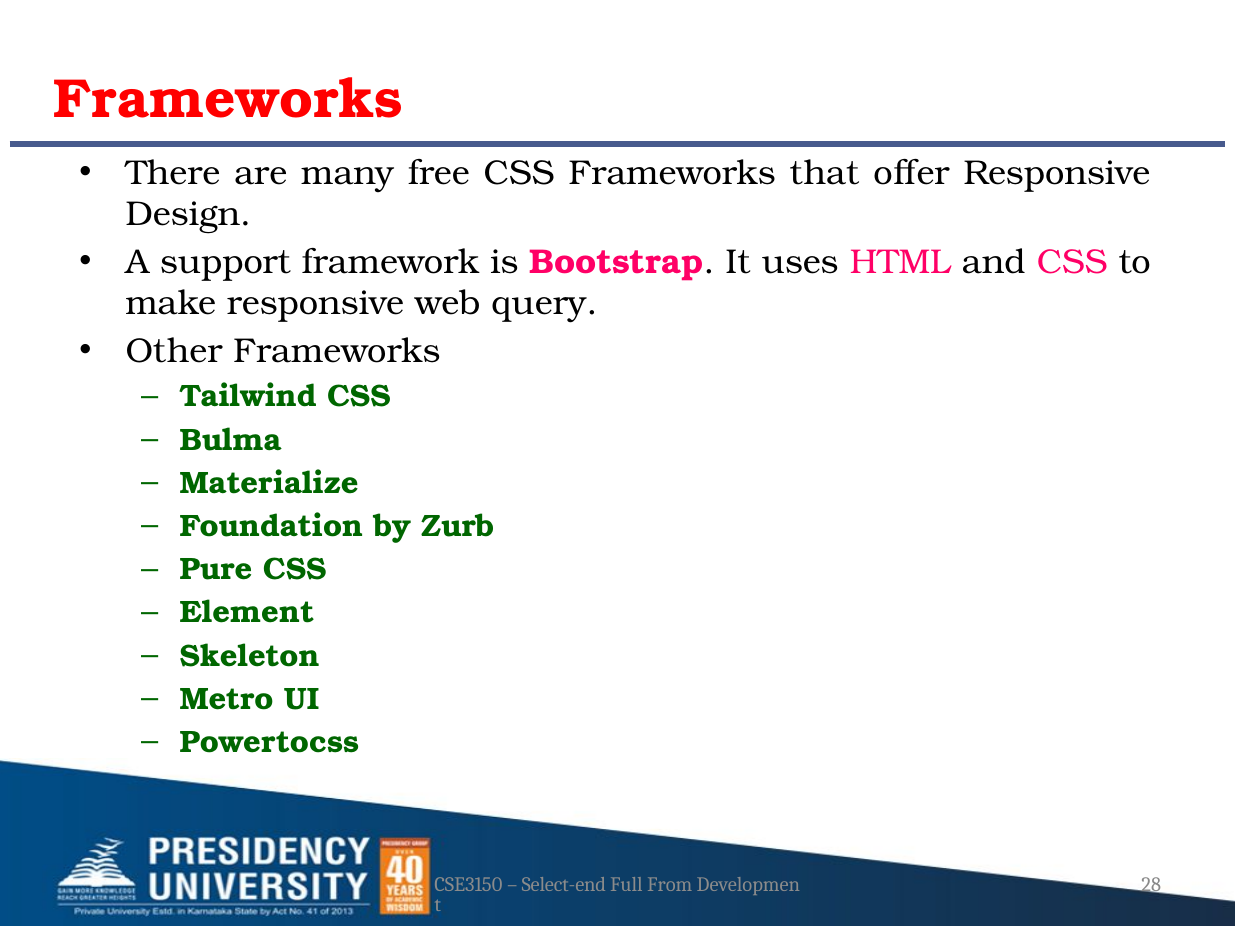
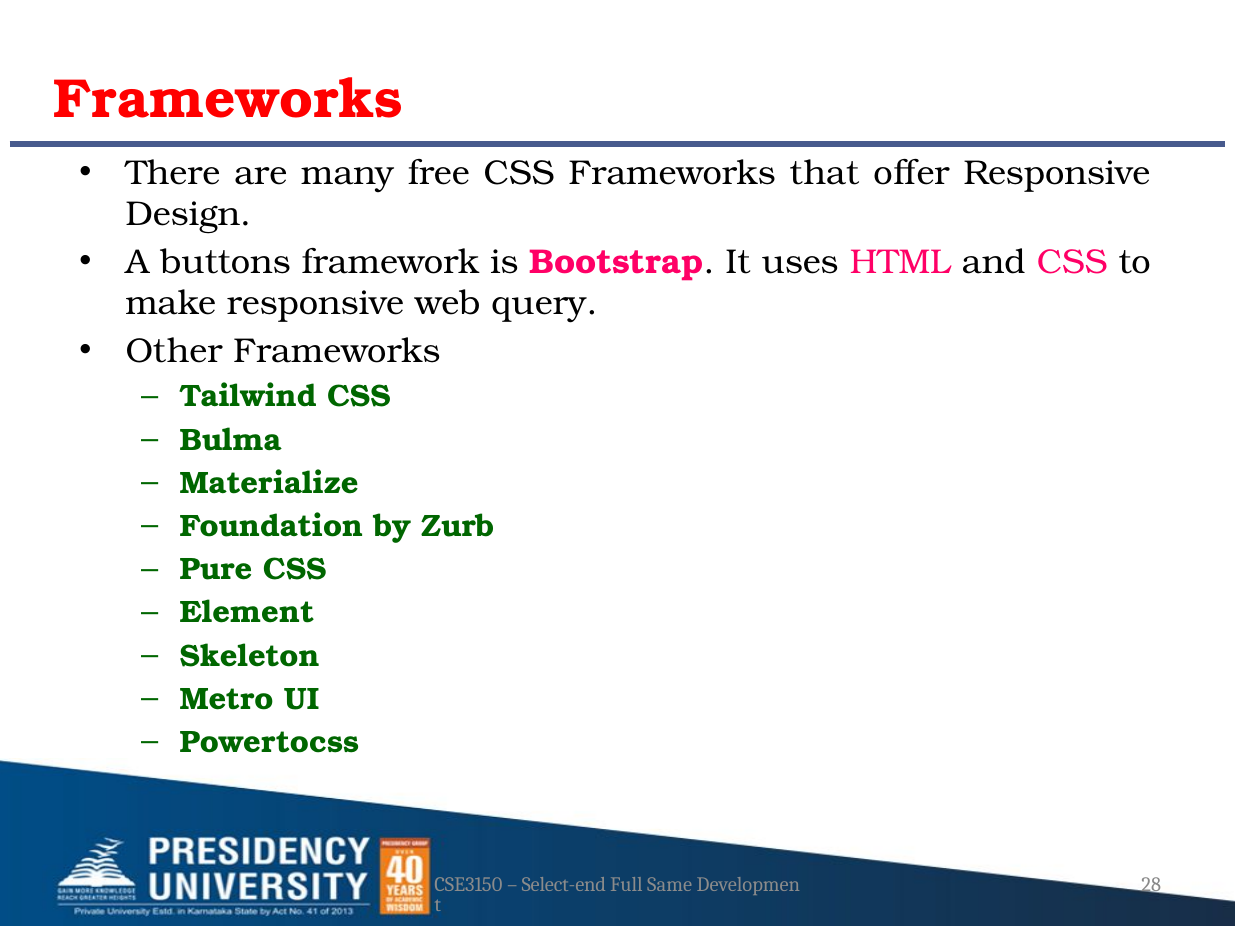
support: support -> buttons
From: From -> Same
